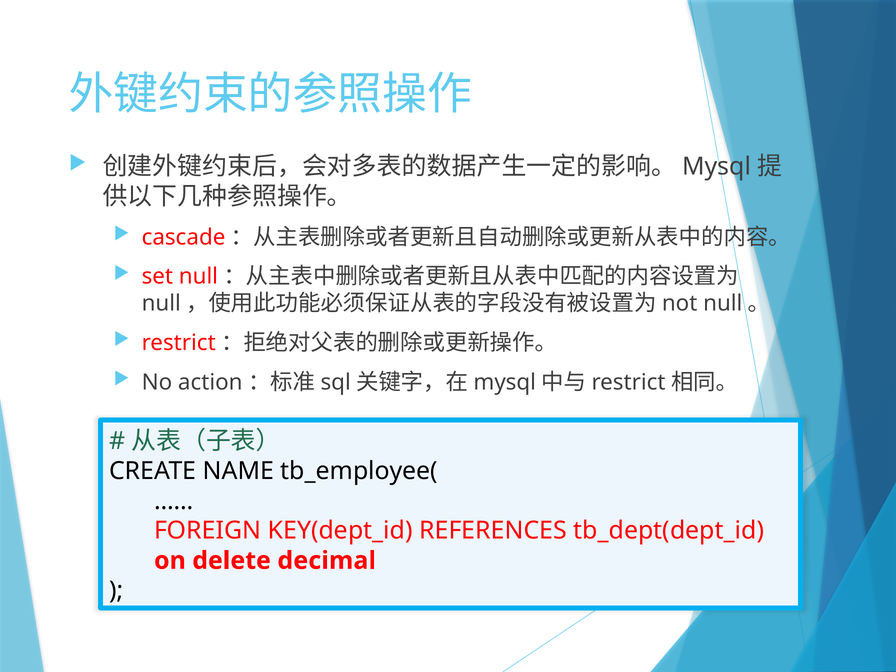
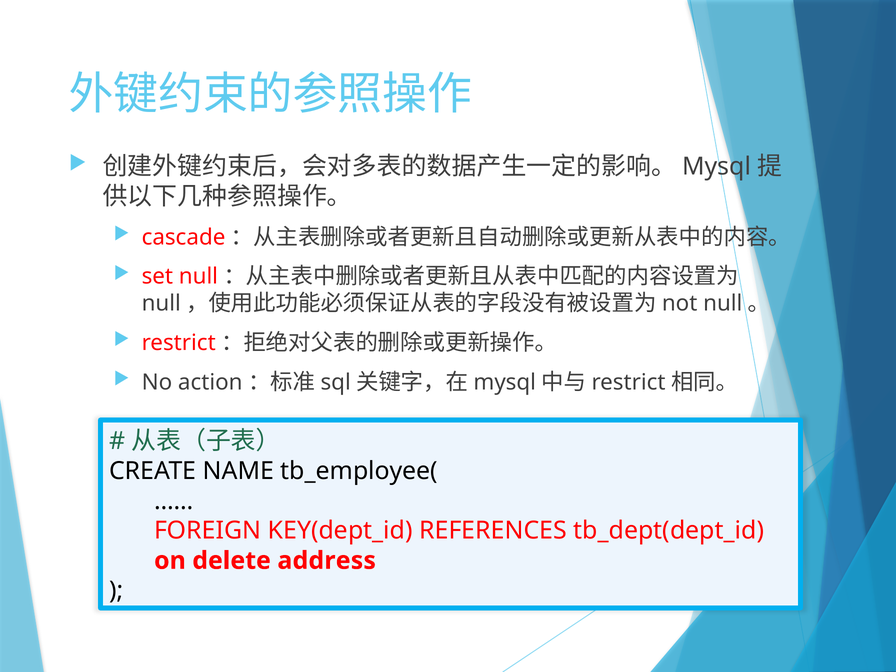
decimal: decimal -> address
